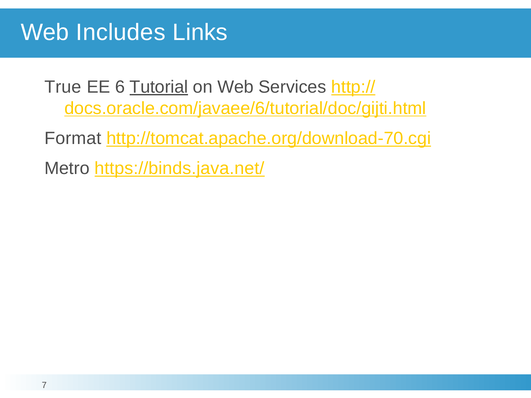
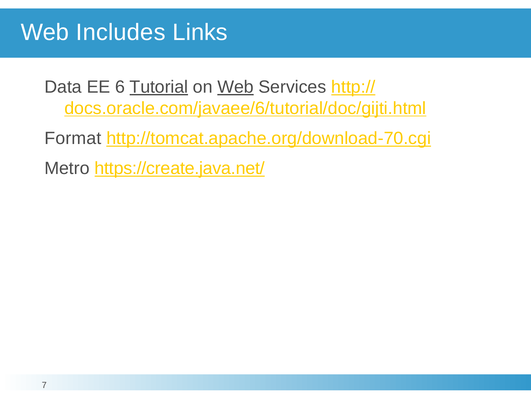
True: True -> Data
Web at (236, 87) underline: none -> present
https://binds.java.net/: https://binds.java.net/ -> https://create.java.net/
